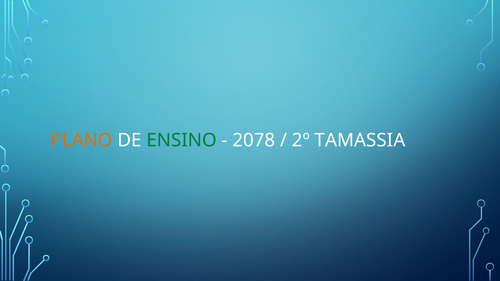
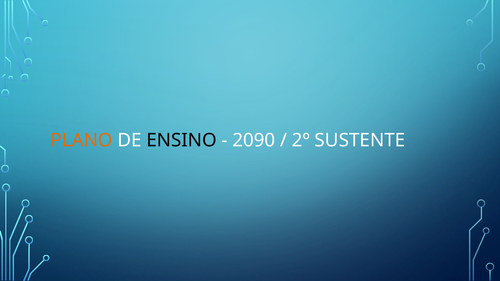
ENSINO colour: green -> black
2078: 2078 -> 2090
TAMASSIA: TAMASSIA -> SUSTENTE
